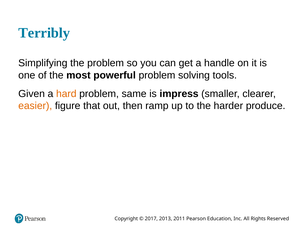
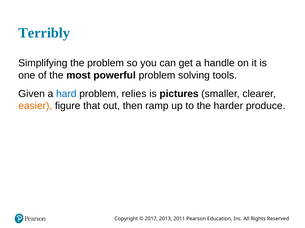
hard colour: orange -> blue
same: same -> relies
impress: impress -> pictures
